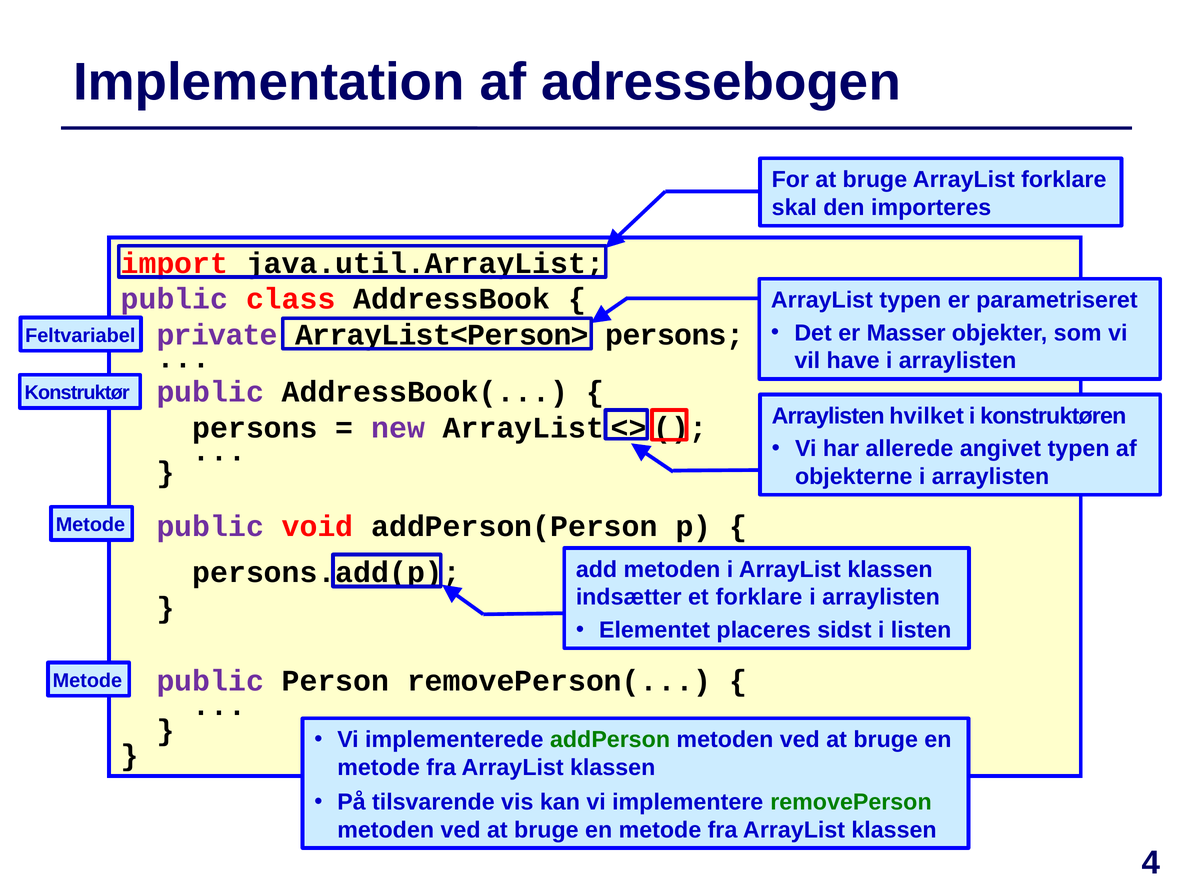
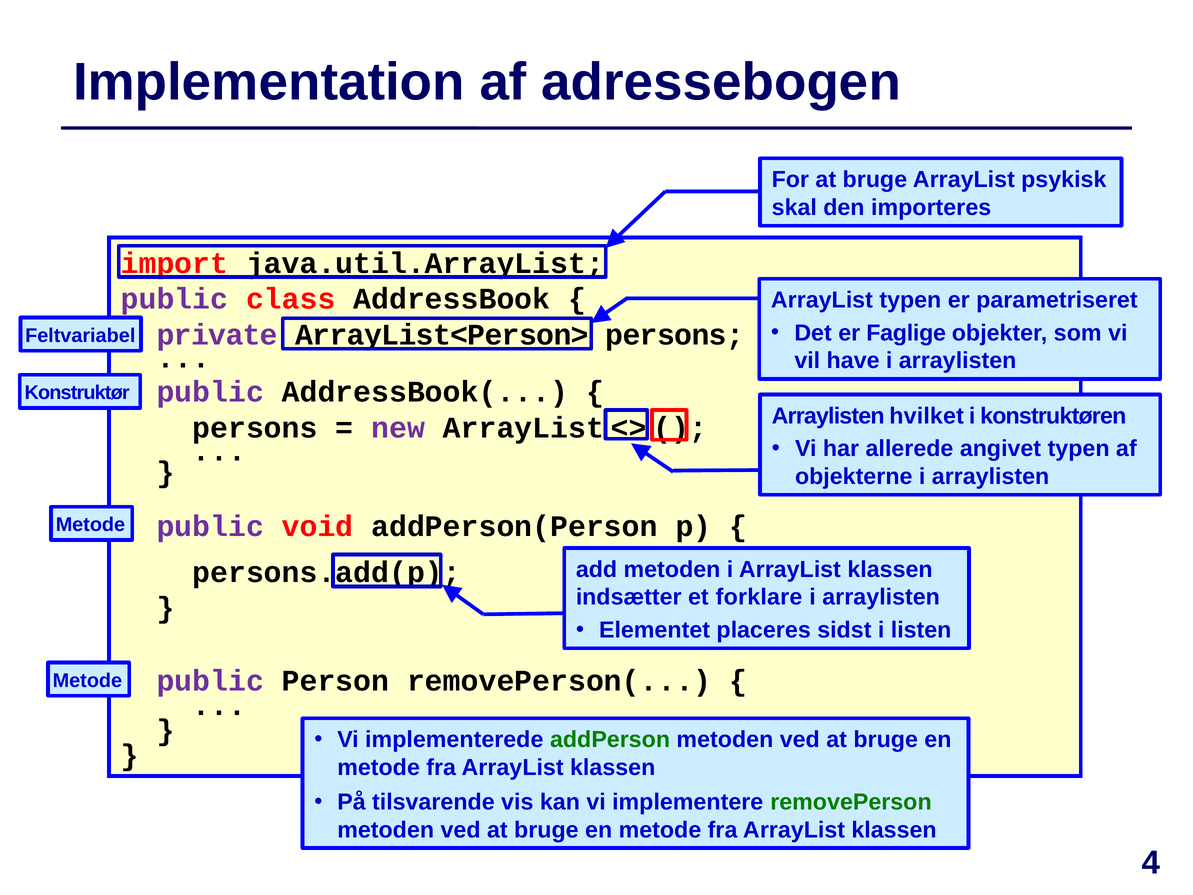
ArrayList forklare: forklare -> psykisk
Masser: Masser -> Faglige
